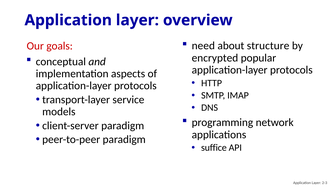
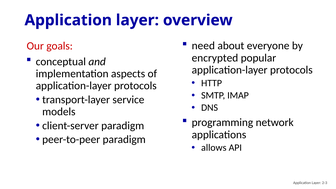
structure: structure -> everyone
suffice: suffice -> allows
